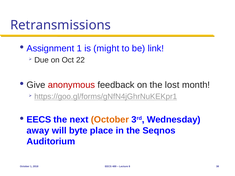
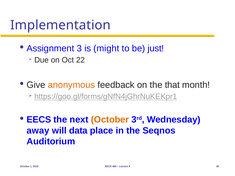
Retransmissions: Retransmissions -> Implementation
Assignment 1: 1 -> 3
link: link -> just
anonymous colour: red -> orange
lost: lost -> that
byte: byte -> data
